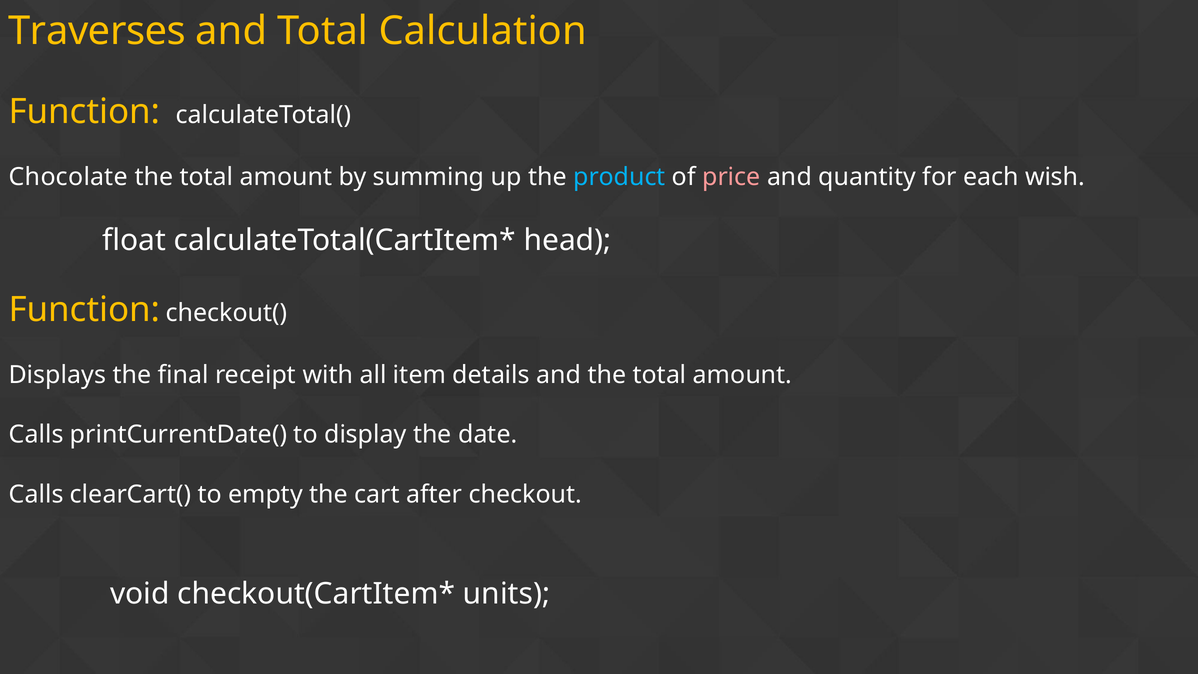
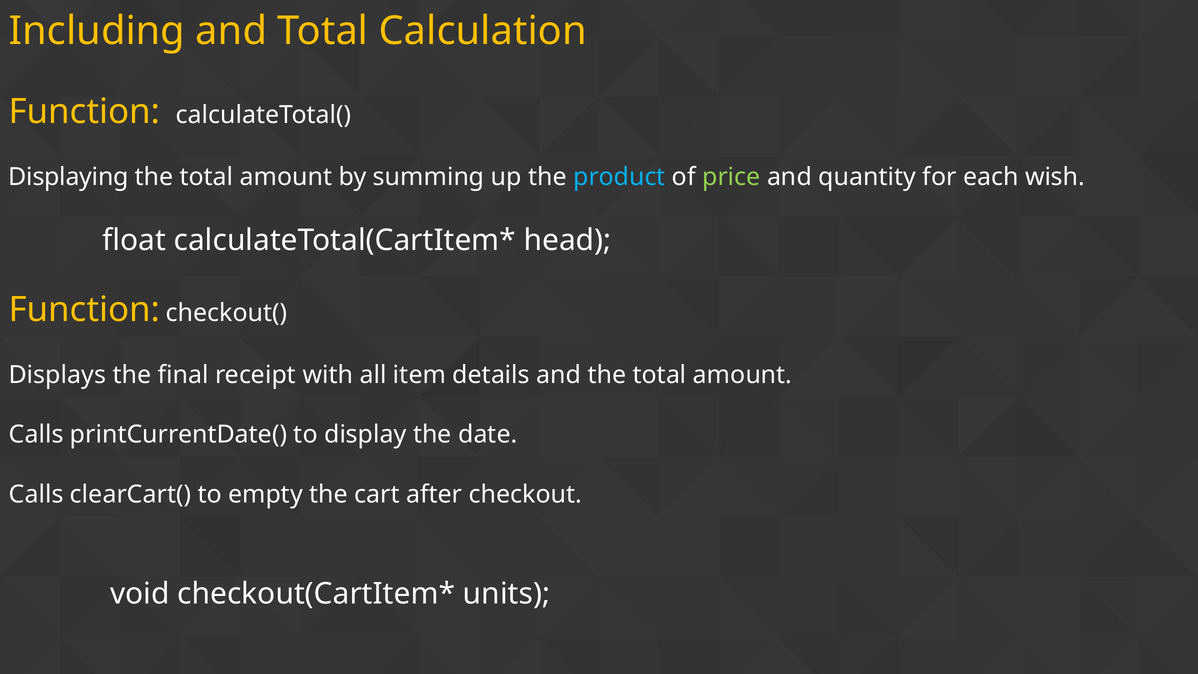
Traverses: Traverses -> Including
Chocolate: Chocolate -> Displaying
price colour: pink -> light green
